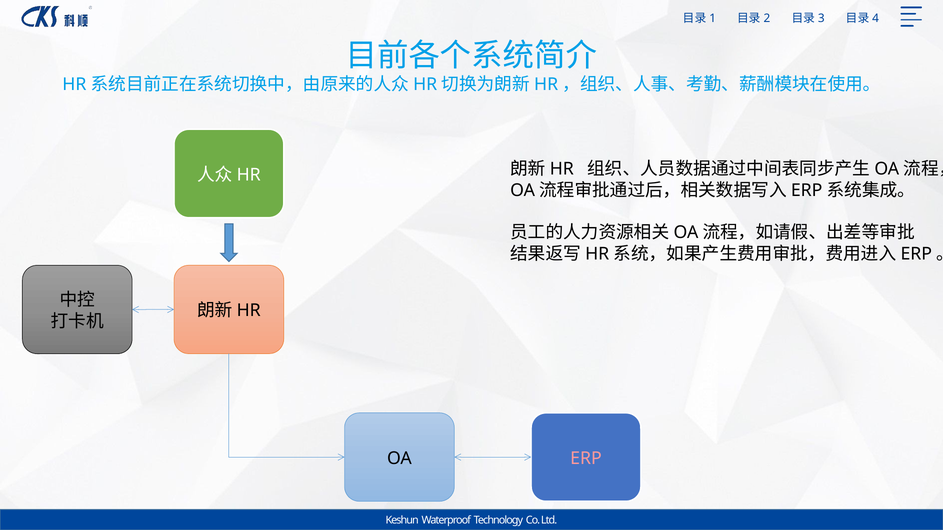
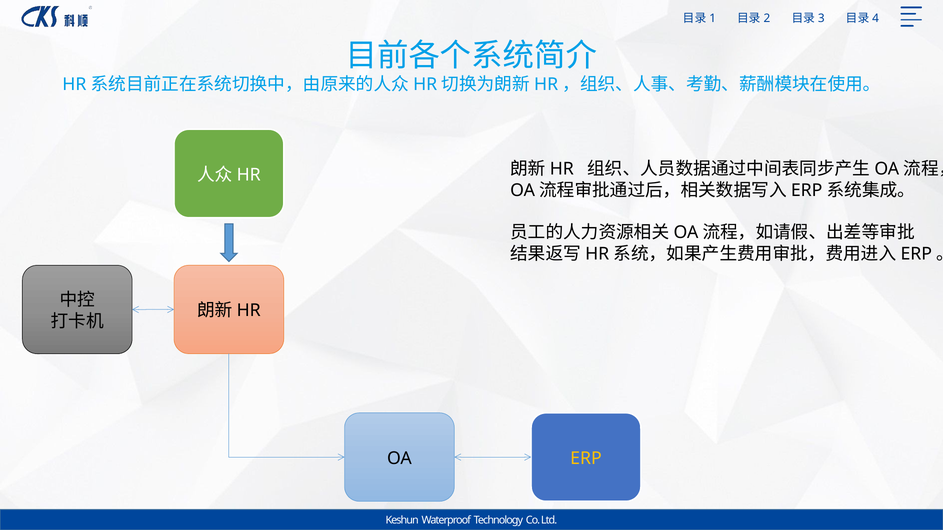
ERP colour: pink -> yellow
